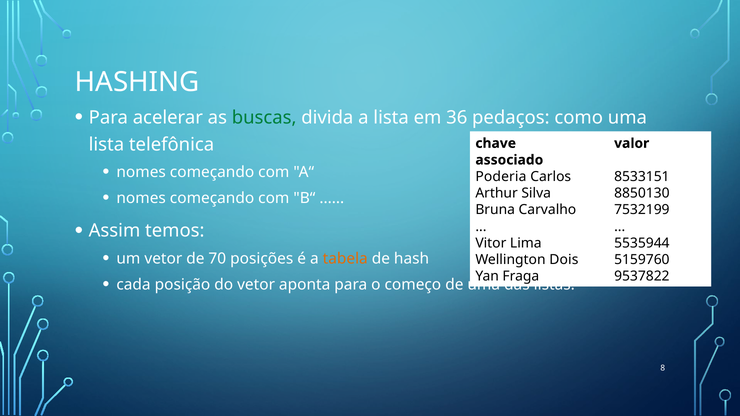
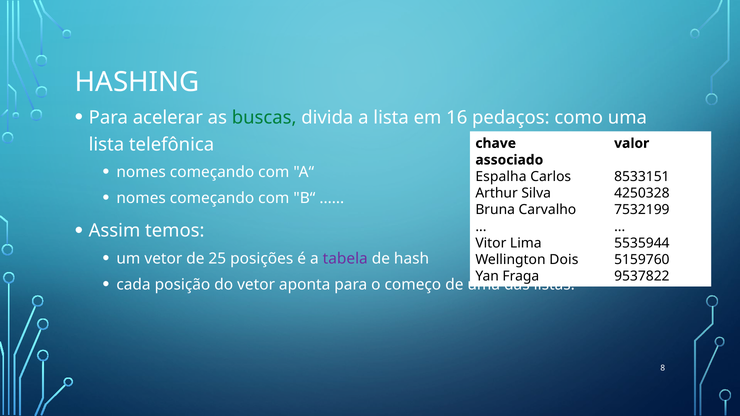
36: 36 -> 16
Poderia: Poderia -> Espalha
8850130: 8850130 -> 4250328
70: 70 -> 25
tabela colour: orange -> purple
